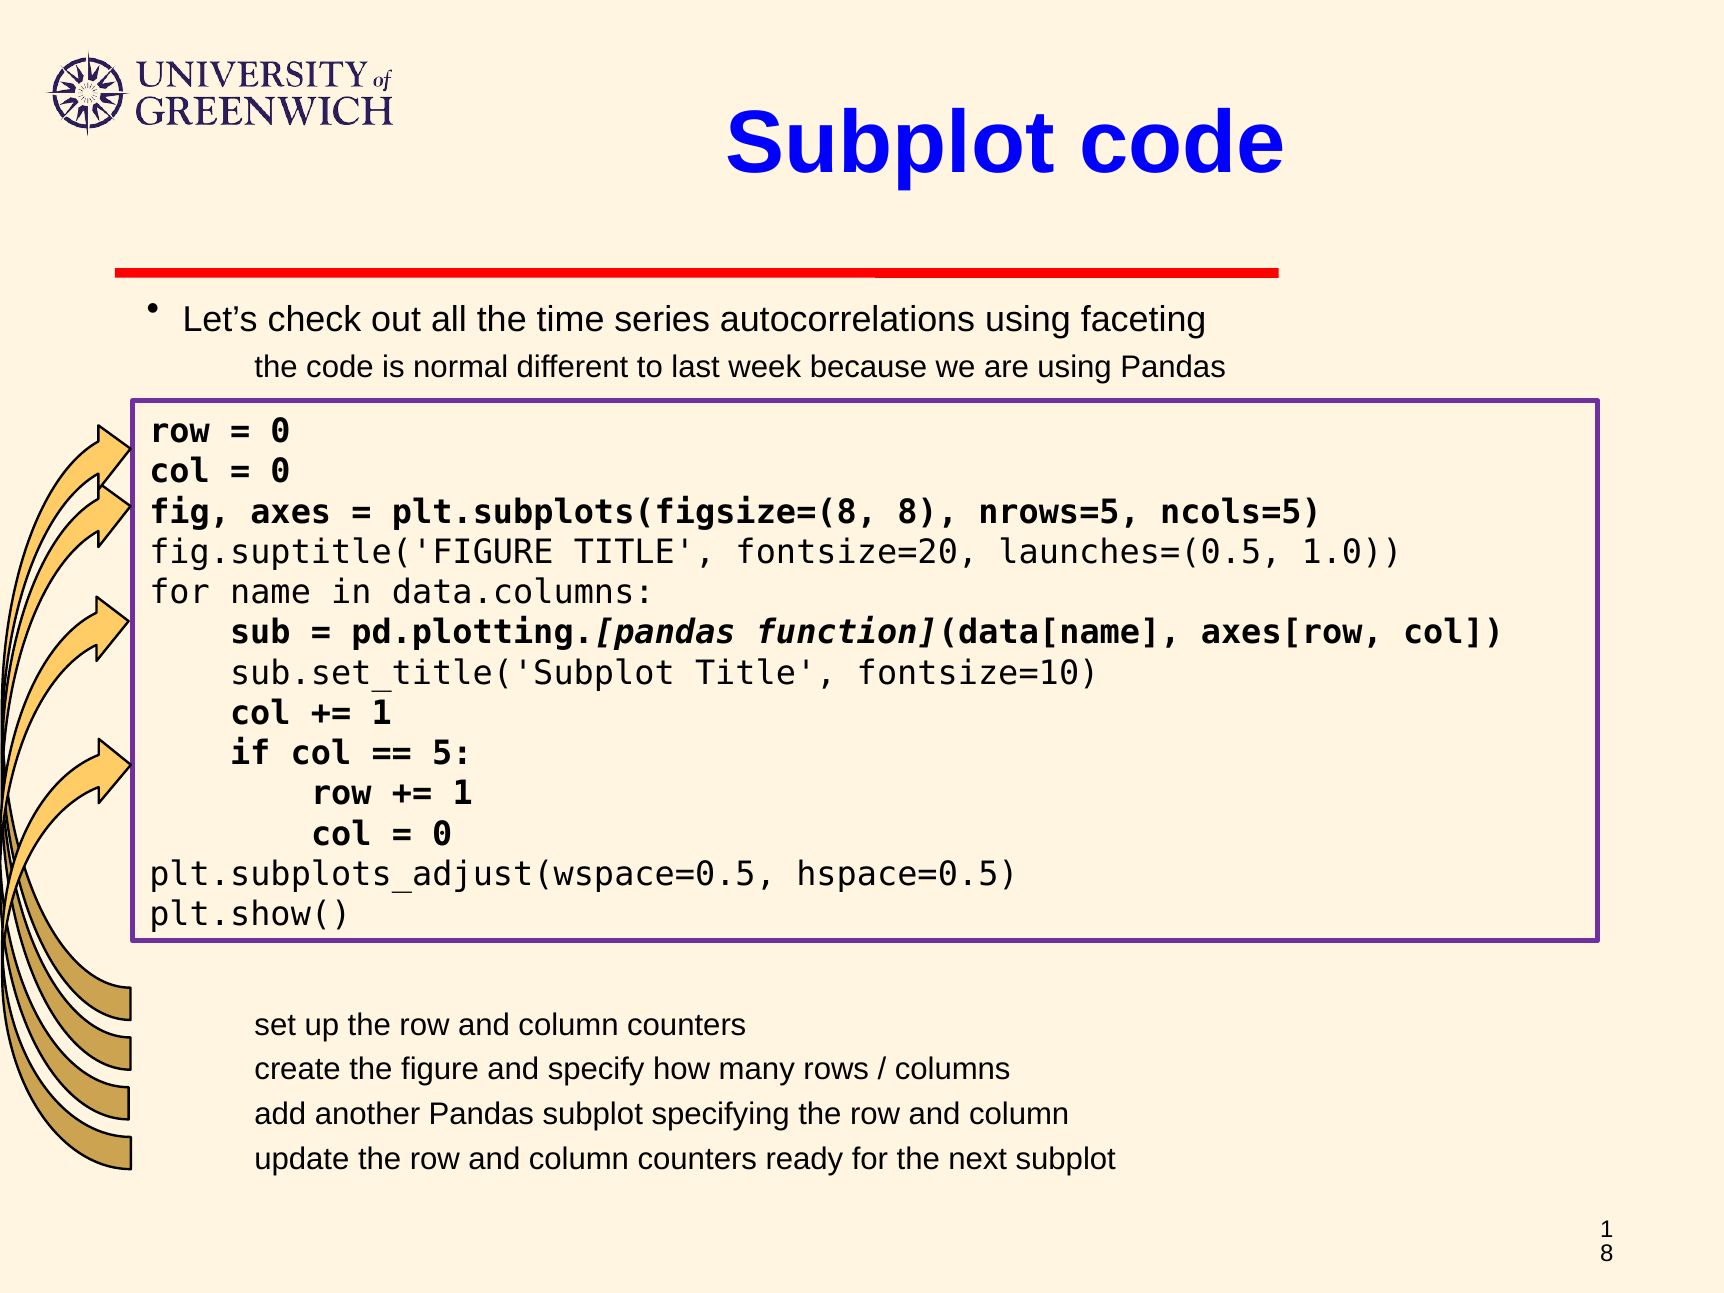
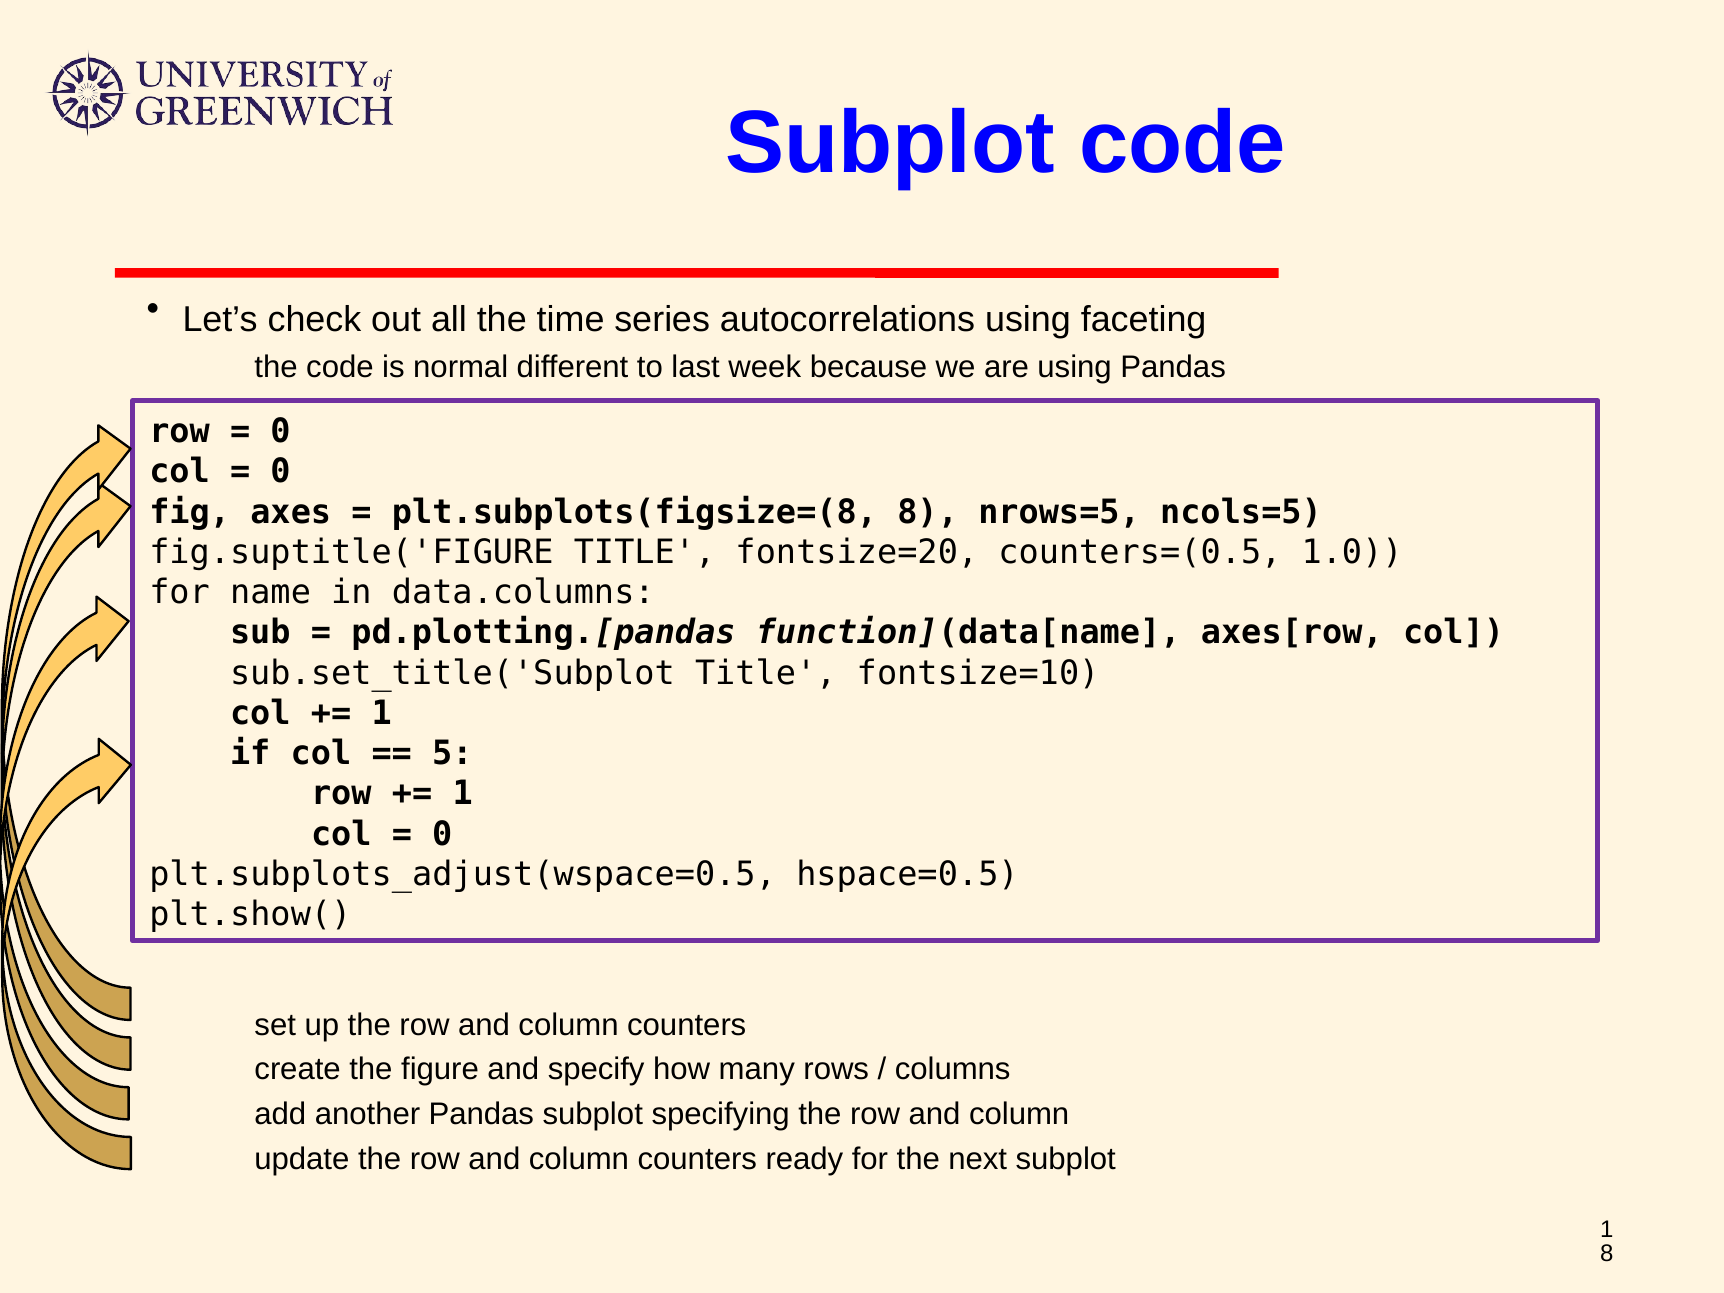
launches=(0.5: launches=(0.5 -> counters=(0.5
